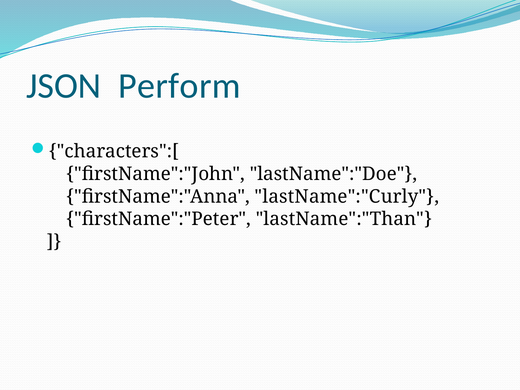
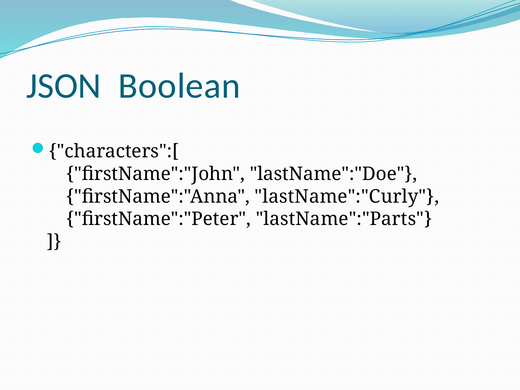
Perform: Perform -> Boolean
lastName":"Than: lastName":"Than -> lastName":"Parts
